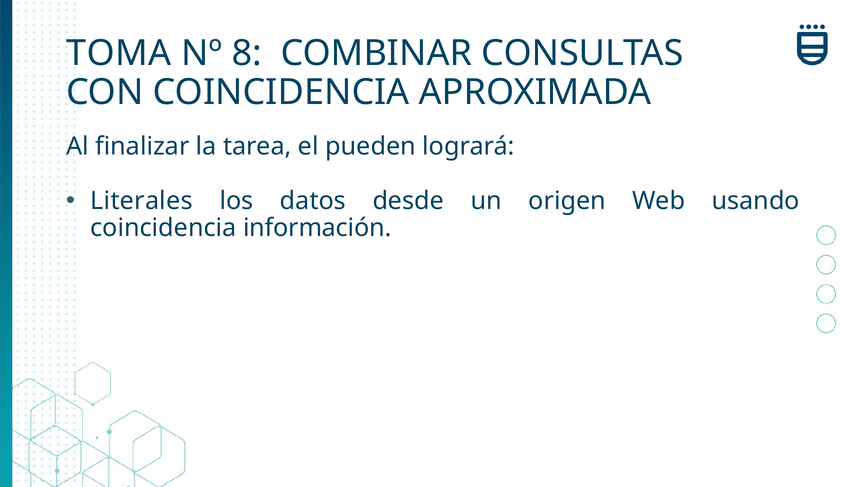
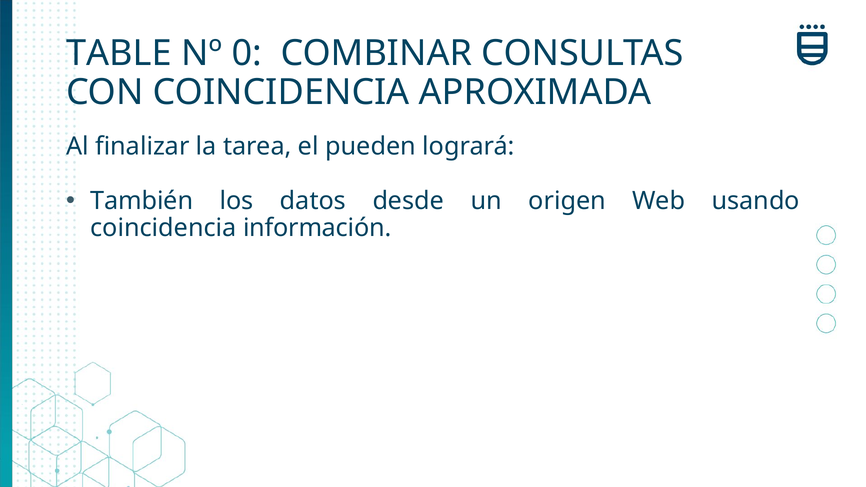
TOMA: TOMA -> TABLE
8: 8 -> 0
Literales: Literales -> También
